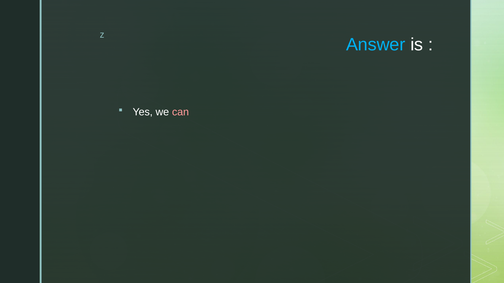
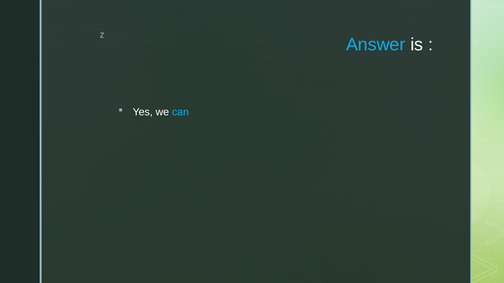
can colour: pink -> light blue
